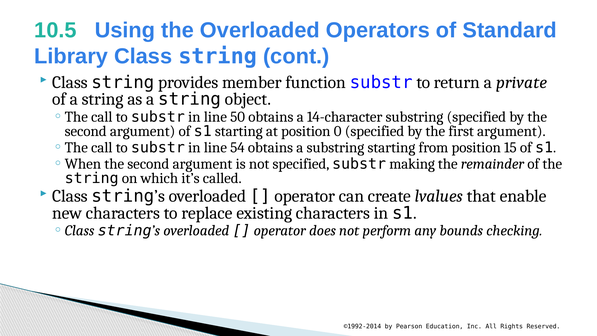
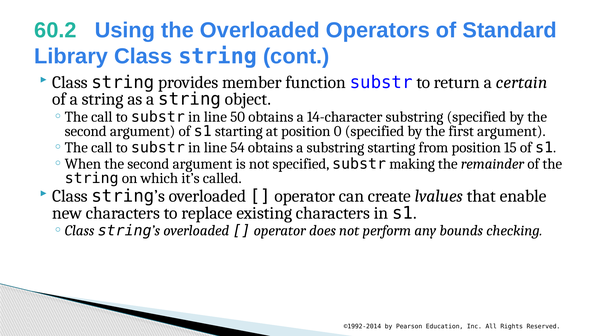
10.5: 10.5 -> 60.2
private: private -> certain
